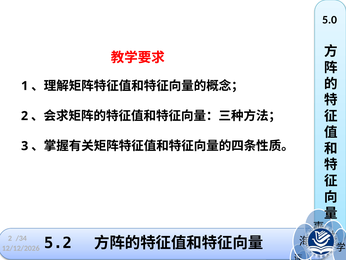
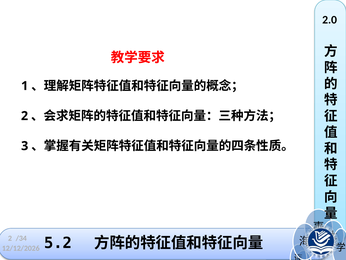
5.0: 5.0 -> 2.0
